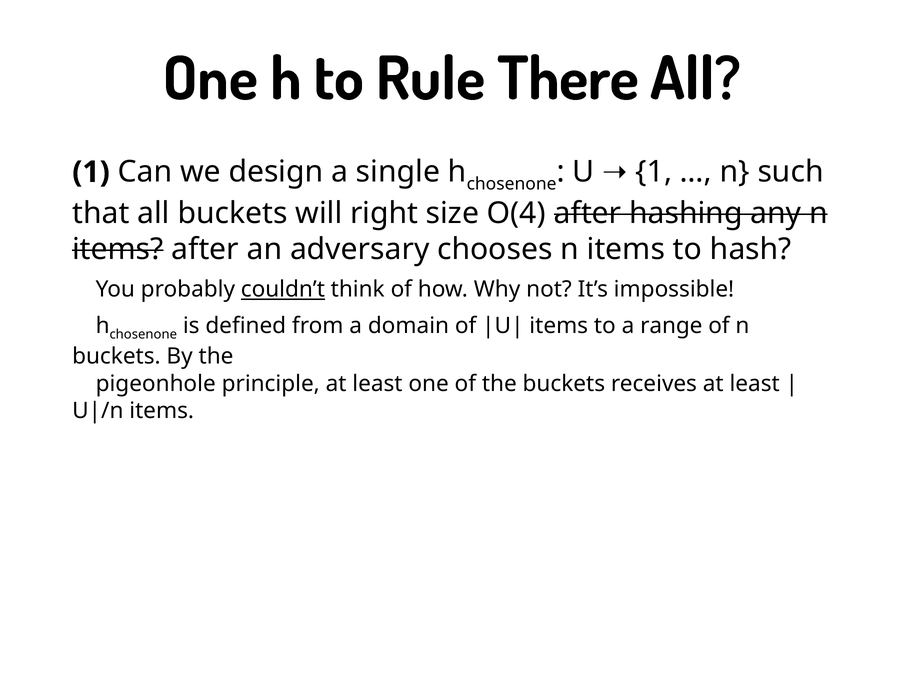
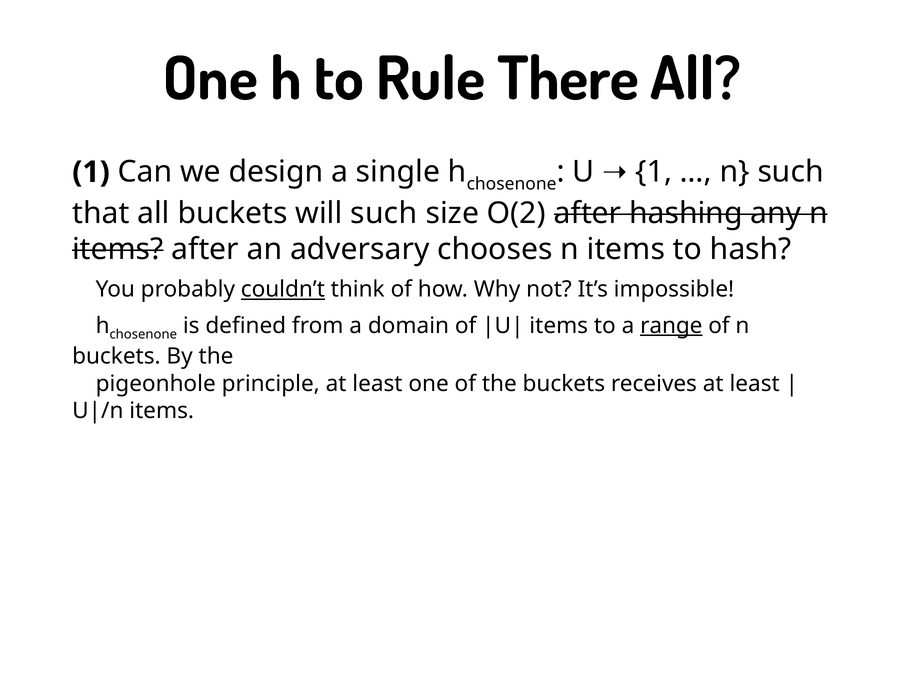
will right: right -> such
O(4: O(4 -> O(2
range underline: none -> present
